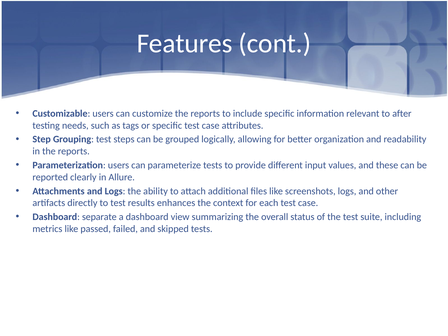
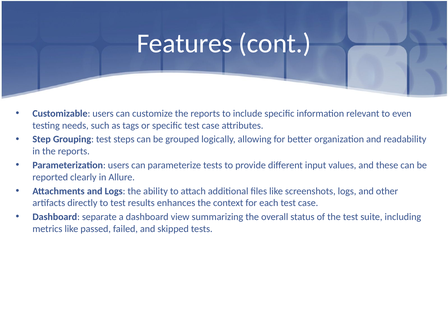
after: after -> even
